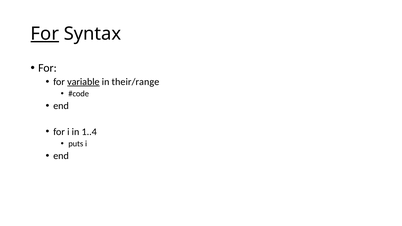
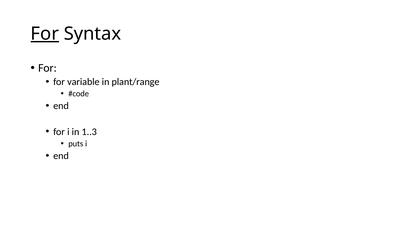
variable underline: present -> none
their/range: their/range -> plant/range
1..4: 1..4 -> 1..3
